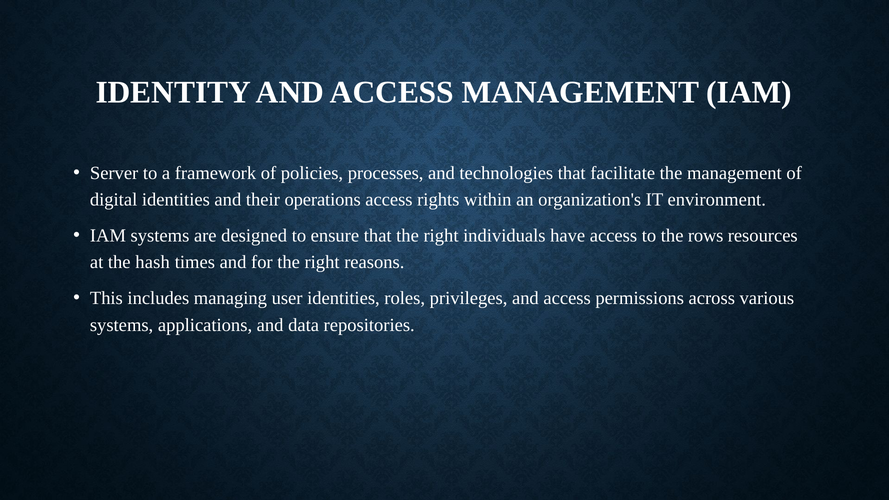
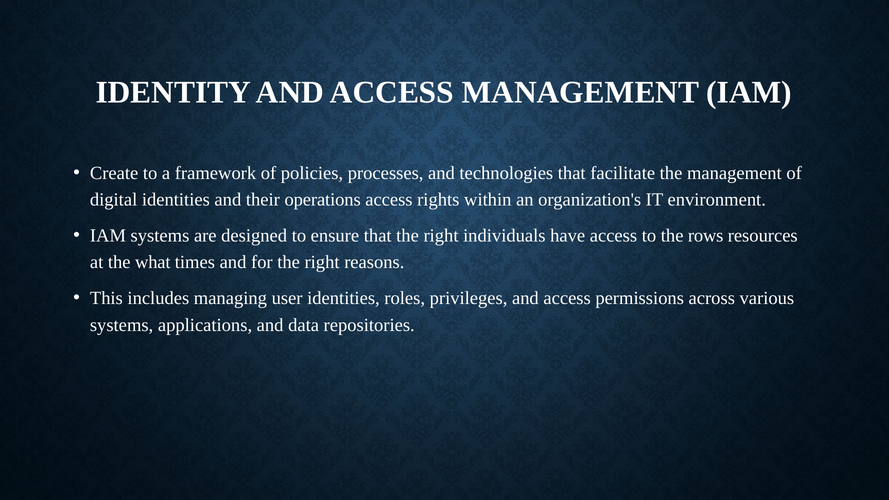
Server: Server -> Create
hash: hash -> what
